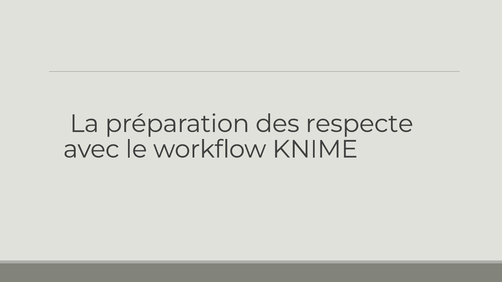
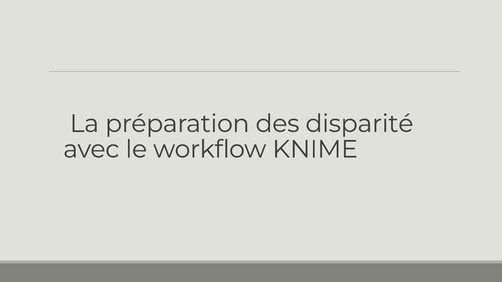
respecte: respecte -> disparité
